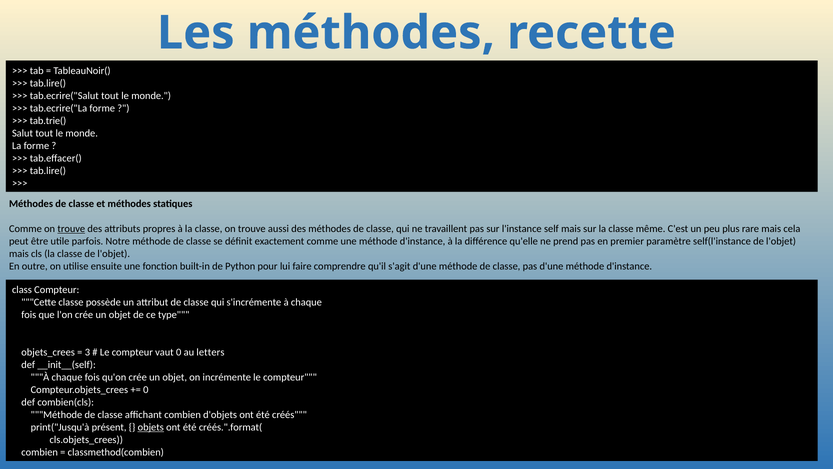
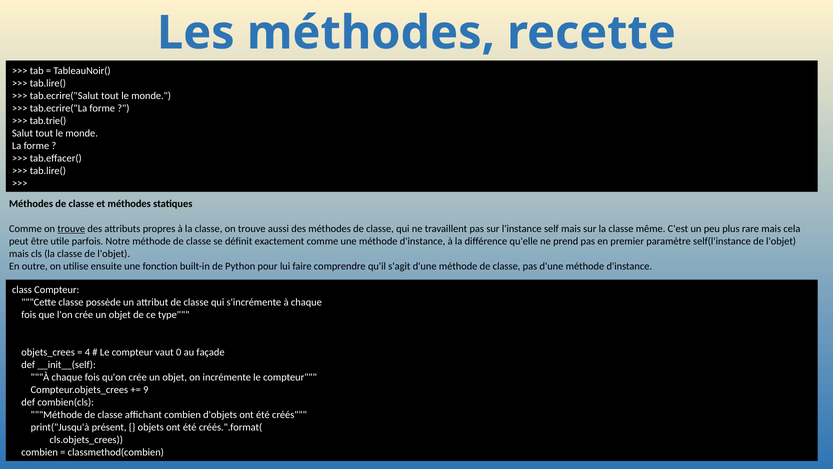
3: 3 -> 4
letters: letters -> façade
0 at (146, 389): 0 -> 9
objets underline: present -> none
